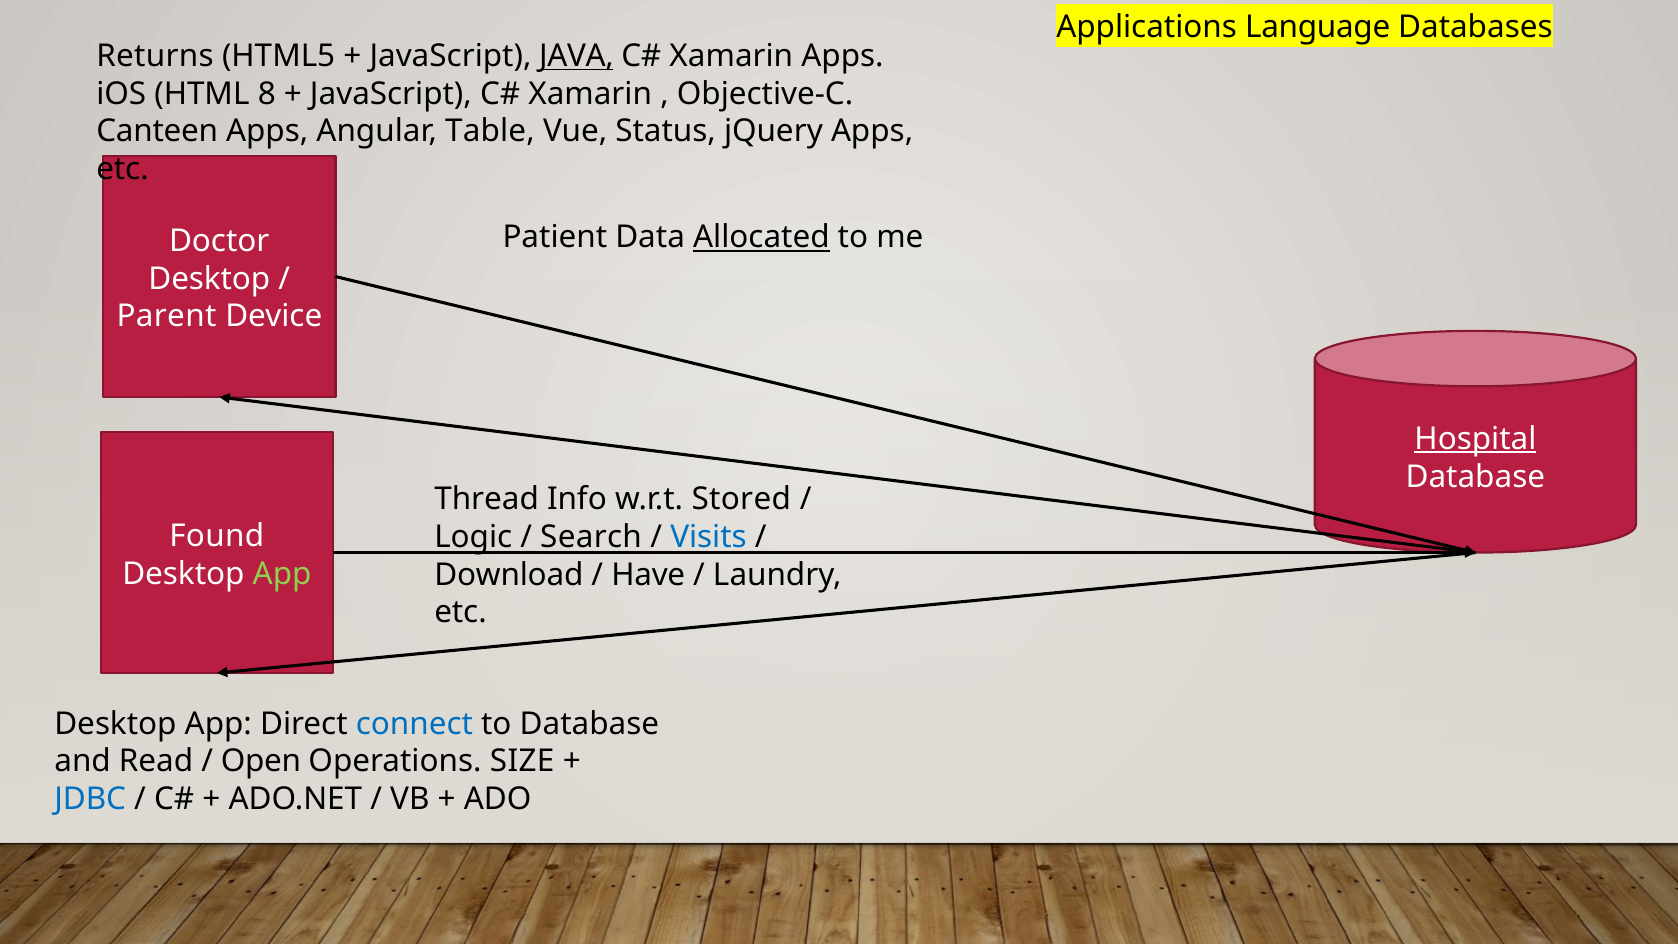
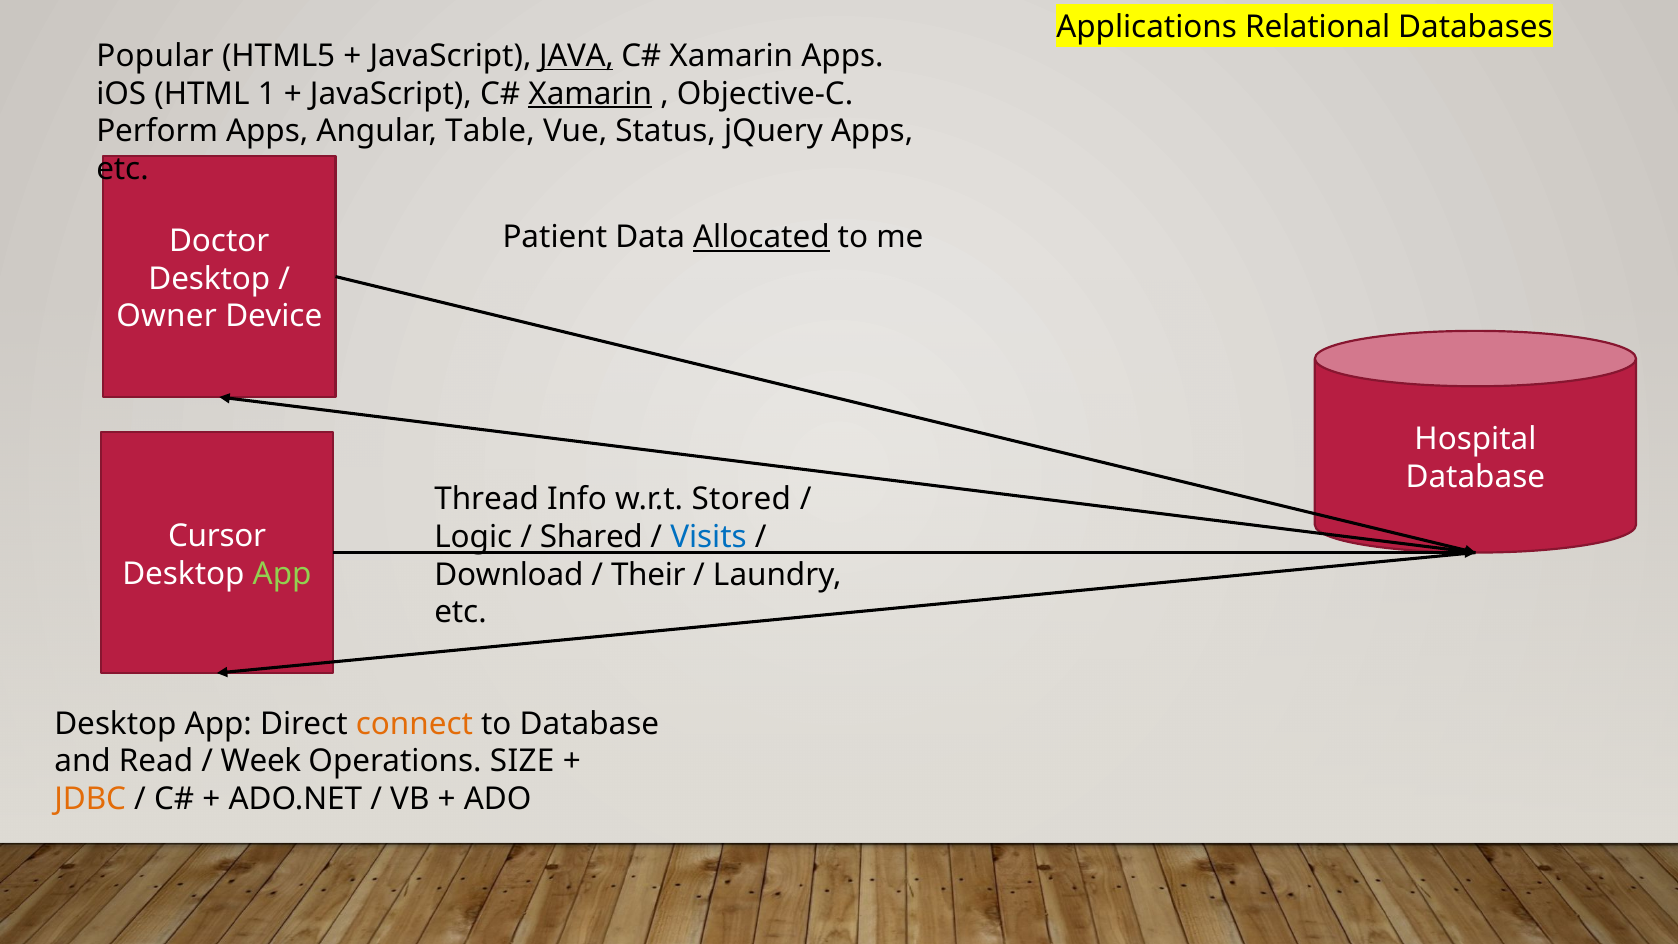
Language: Language -> Relational
Returns: Returns -> Popular
8: 8 -> 1
Xamarin at (590, 94) underline: none -> present
Canteen: Canteen -> Perform
Parent: Parent -> Owner
Hospital underline: present -> none
Found: Found -> Cursor
Search: Search -> Shared
Have: Have -> Their
connect colour: blue -> orange
Open: Open -> Week
JDBC colour: blue -> orange
